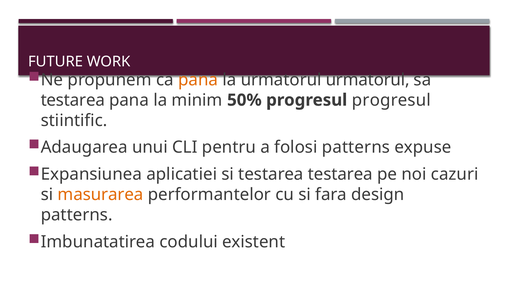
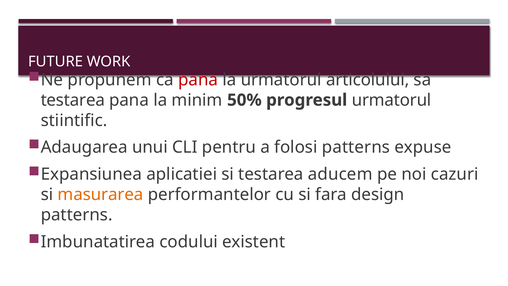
pana at (198, 80) colour: orange -> red
urmatorul urmatorul: urmatorul -> articolului
progresul progresul: progresul -> urmatorul
testarea testarea: testarea -> aducem
